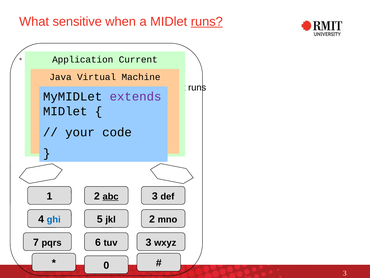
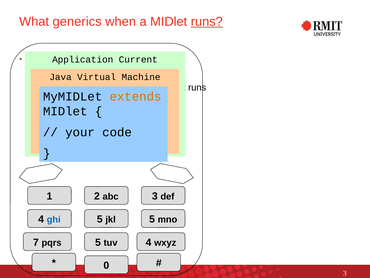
sensitive: sensitive -> generics
extends colour: purple -> orange
abc underline: present -> none
jkl 2: 2 -> 5
pqrs 6: 6 -> 5
tuv 3: 3 -> 4
